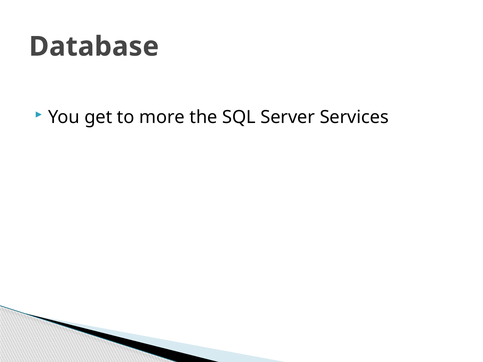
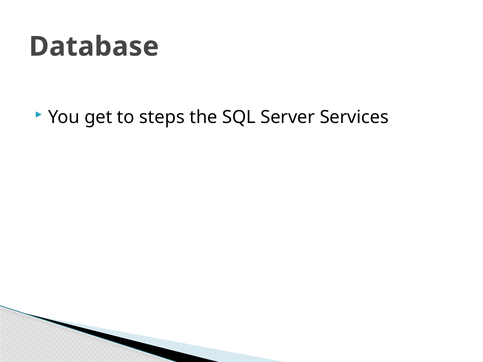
more: more -> steps
